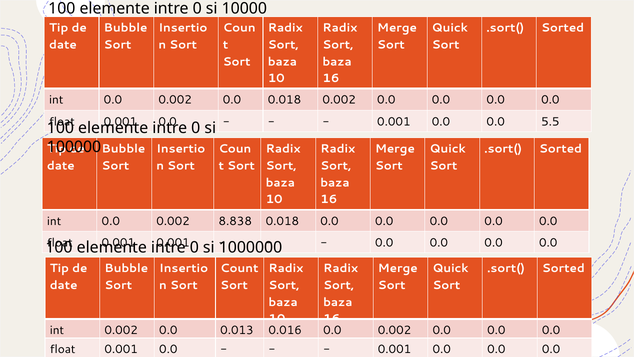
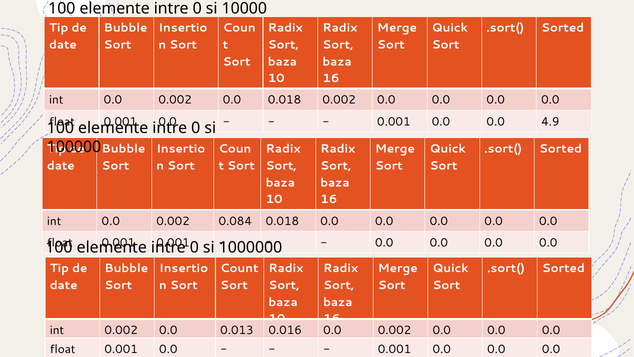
5.5: 5.5 -> 4.9
8.838: 8.838 -> 0.084
